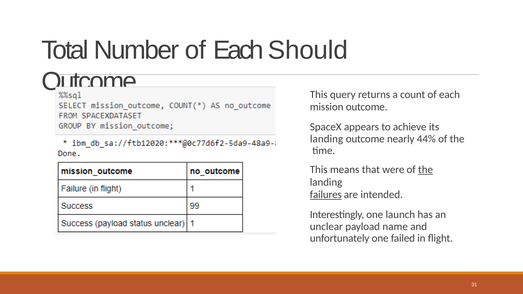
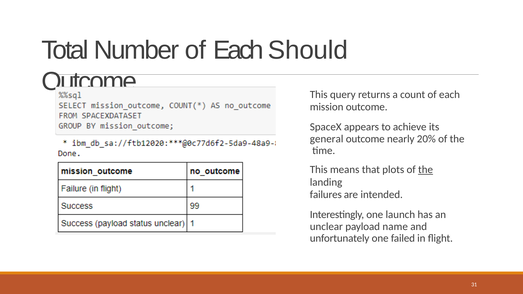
landing at (327, 139): landing -> general
44%: 44% -> 20%
were: were -> plots
failures underline: present -> none
